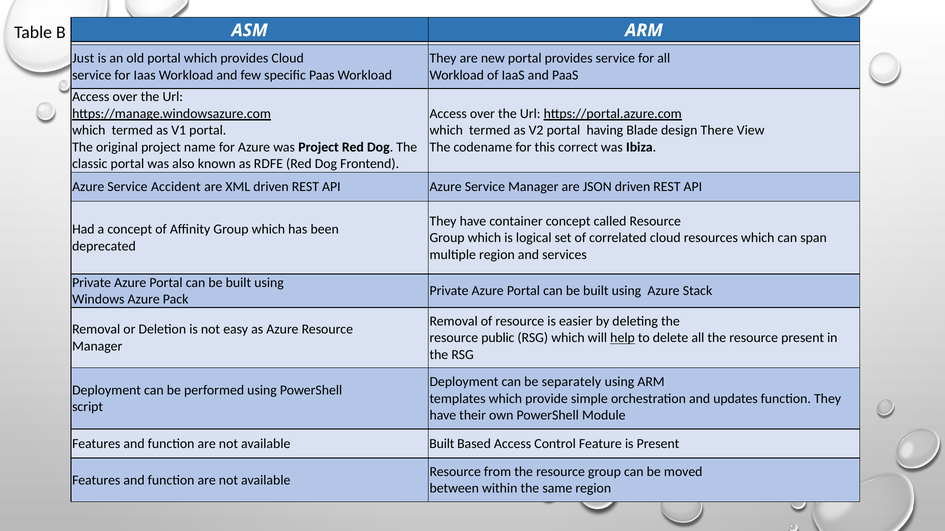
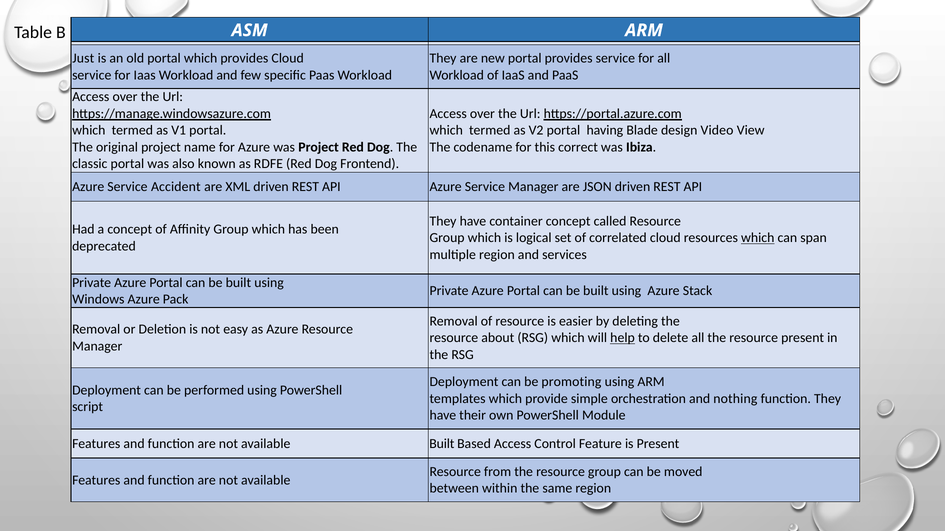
There: There -> Video
which at (758, 238) underline: none -> present
public: public -> about
separately: separately -> promoting
updates: updates -> nothing
